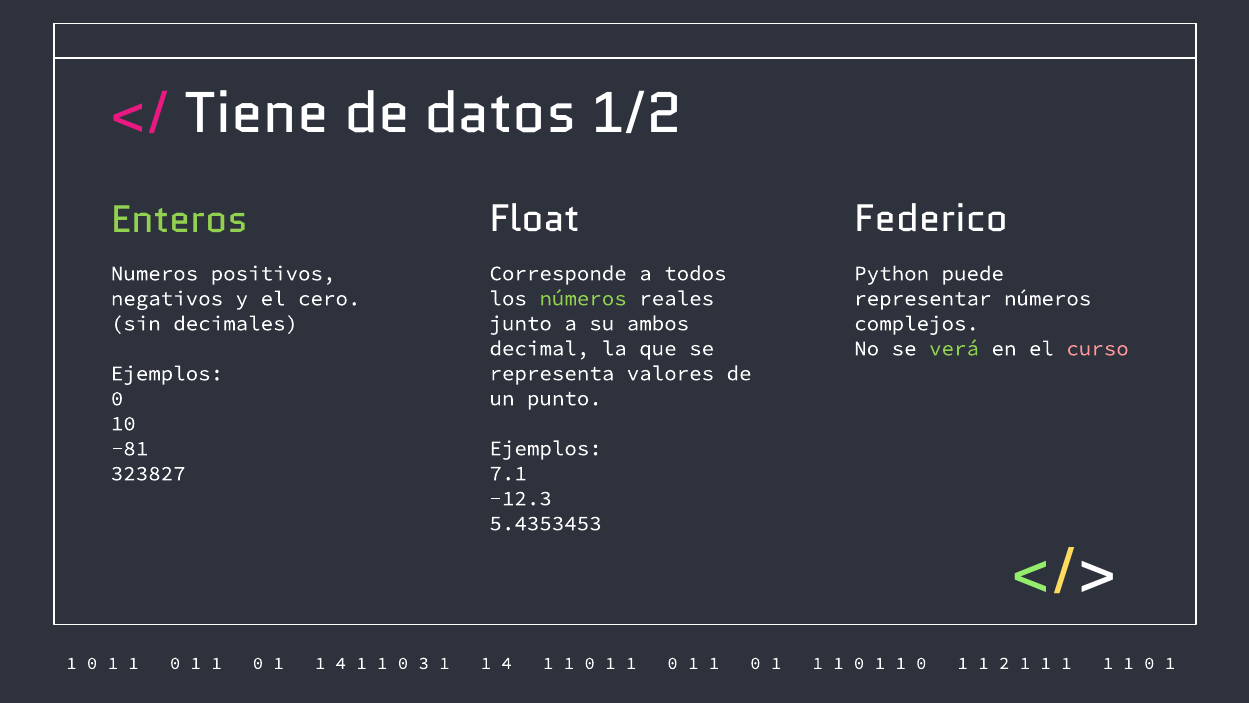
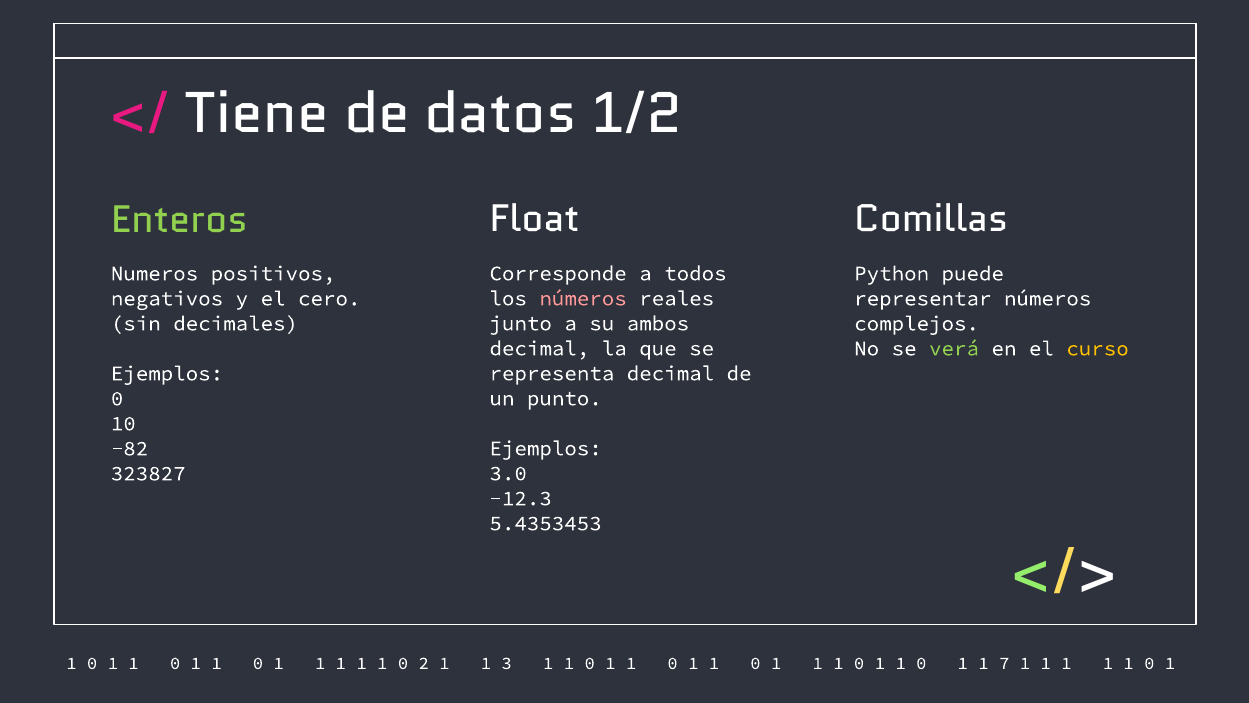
Federico: Federico -> Comillas
números at (583, 298) colour: light green -> pink
curso colour: pink -> yellow
representa valores: valores -> decimal
-81: -81 -> -82
7.1: 7.1 -> 3.0
4 at (341, 663): 4 -> 1
3: 3 -> 2
4 at (507, 663): 4 -> 3
2: 2 -> 7
